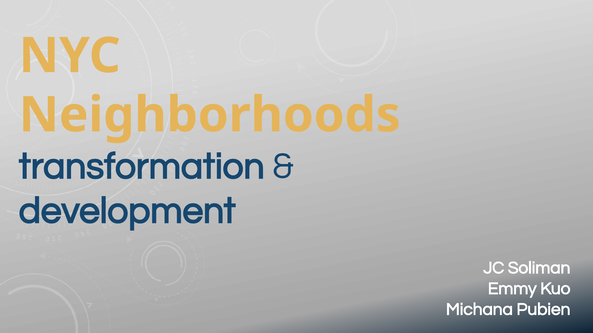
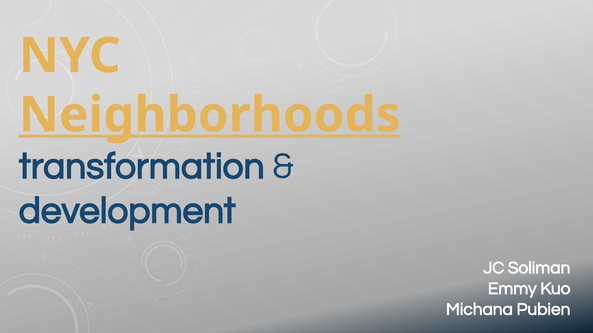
Neighborhoods underline: none -> present
